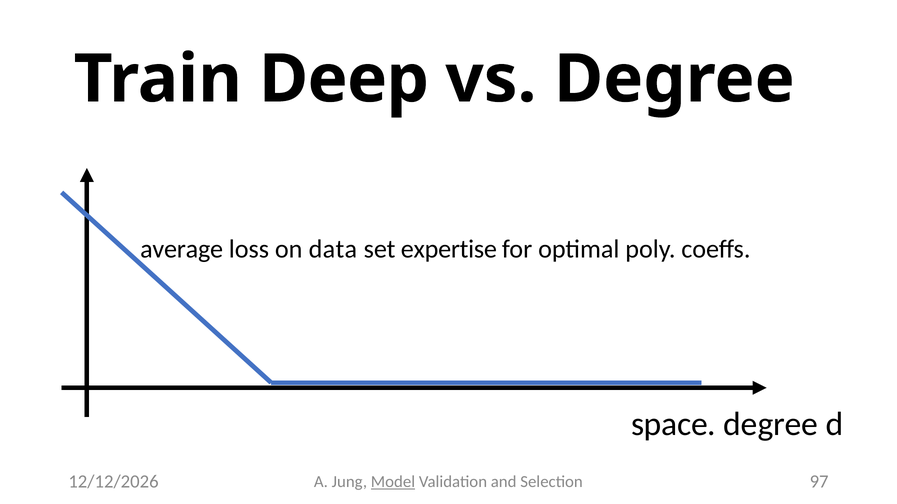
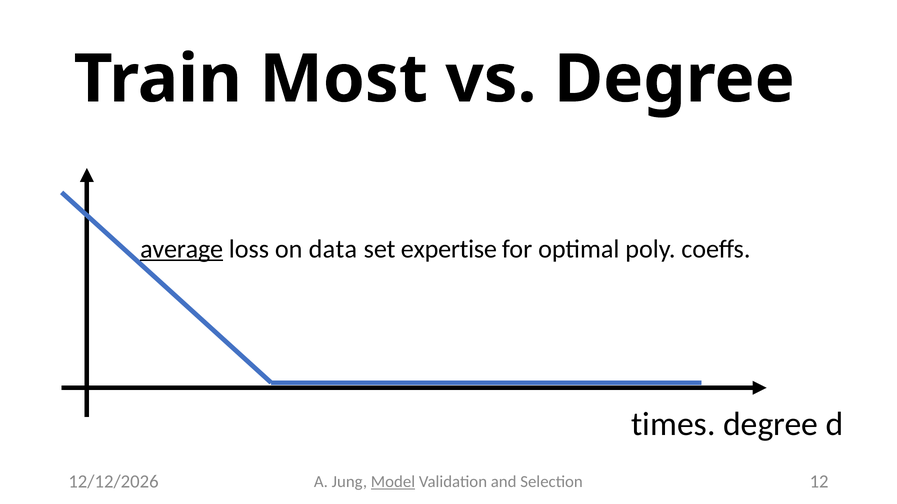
Deep: Deep -> Most
average underline: none -> present
space: space -> times
97: 97 -> 12
